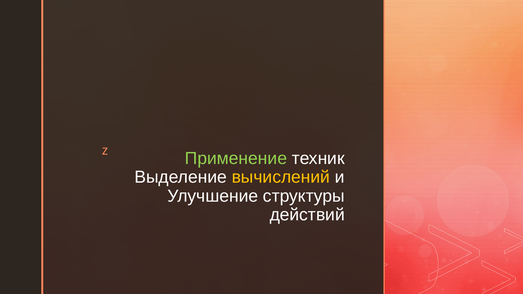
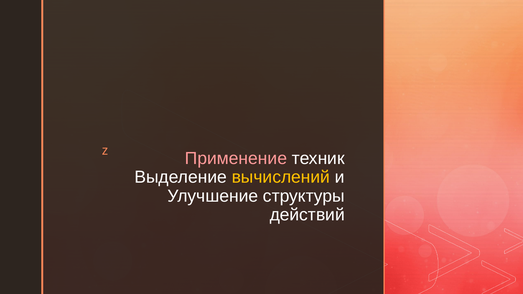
Применение colour: light green -> pink
